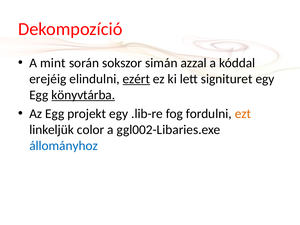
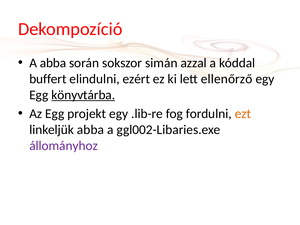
A mint: mint -> abba
erejéig: erejéig -> buffert
ezért underline: present -> none
signituret: signituret -> ellenőrző
linkeljük color: color -> abba
állományhoz colour: blue -> purple
